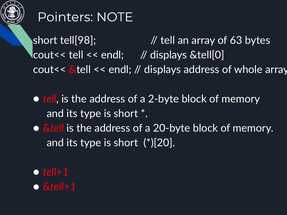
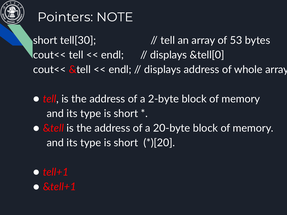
tell[98: tell[98 -> tell[30
63: 63 -> 53
